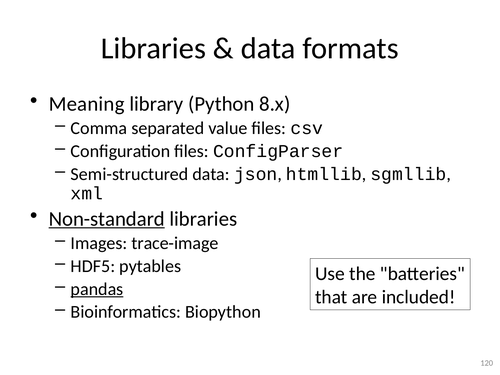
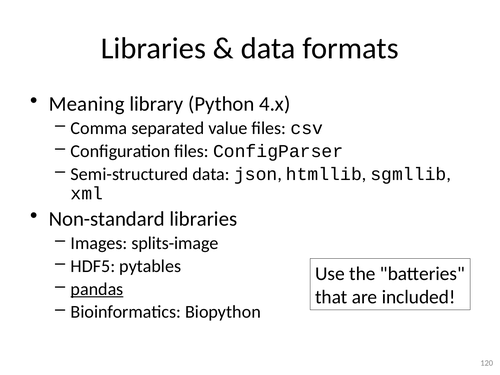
8.x: 8.x -> 4.x
Non-standard underline: present -> none
trace-image: trace-image -> splits-image
